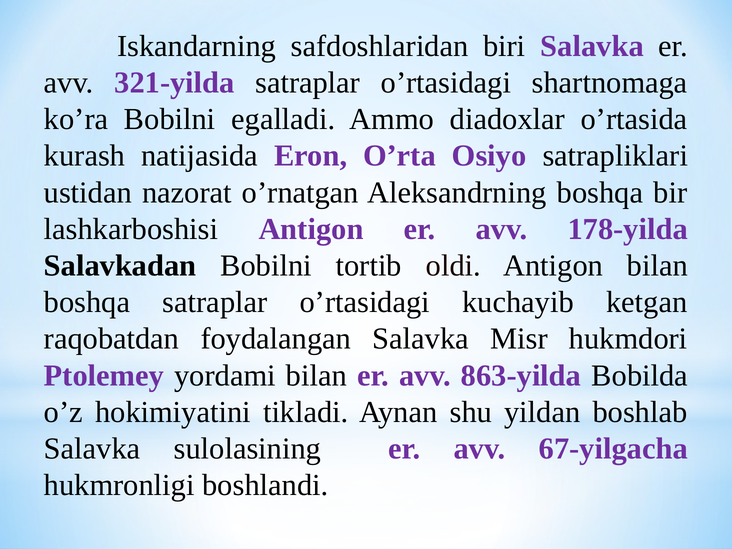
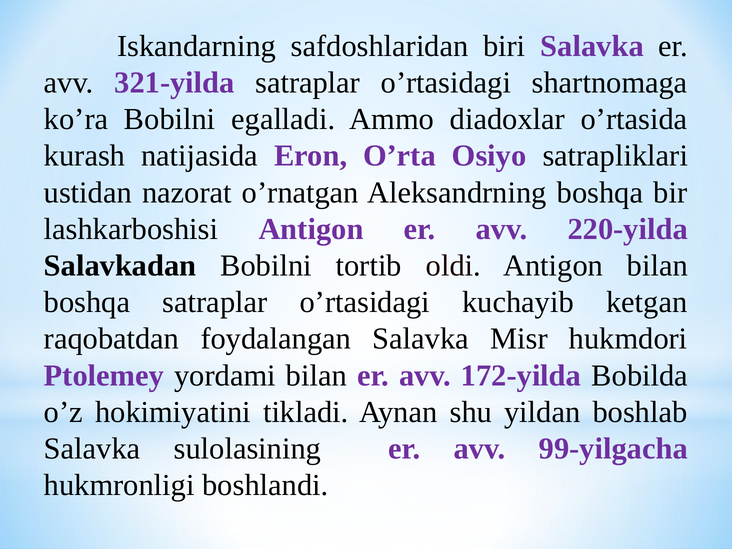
178-yilda: 178-yilda -> 220-yilda
863-yilda: 863-yilda -> 172-yilda
67-yilgacha: 67-yilgacha -> 99-yilgacha
